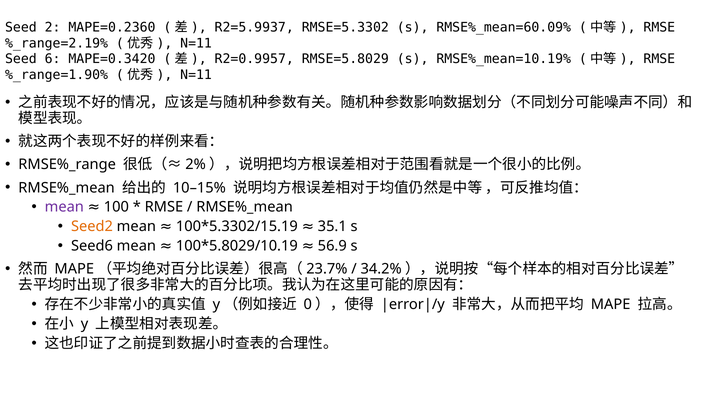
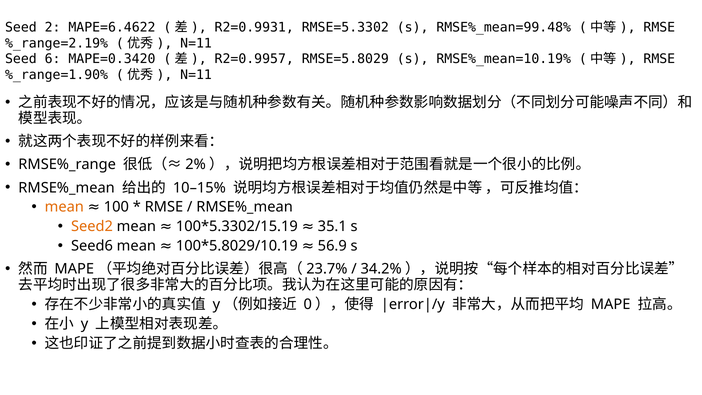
MAPE=0.2360: MAPE=0.2360 -> MAPE=6.4622
R2=5.9937: R2=5.9937 -> R2=0.9931
RMSE%_mean=60.09%: RMSE%_mean=60.09% -> RMSE%_mean=99.48%
mean at (64, 207) colour: purple -> orange
